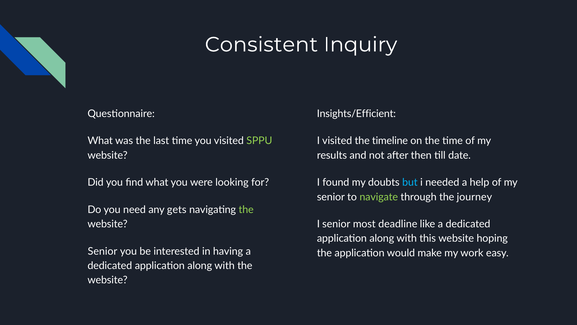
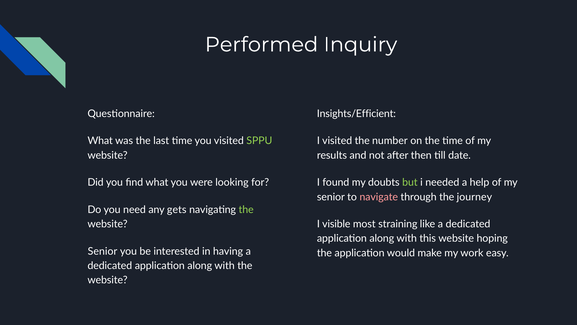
Consistent: Consistent -> Performed
timeline: timeline -> number
but colour: light blue -> light green
navigate colour: light green -> pink
I senior: senior -> visible
deadline: deadline -> straining
